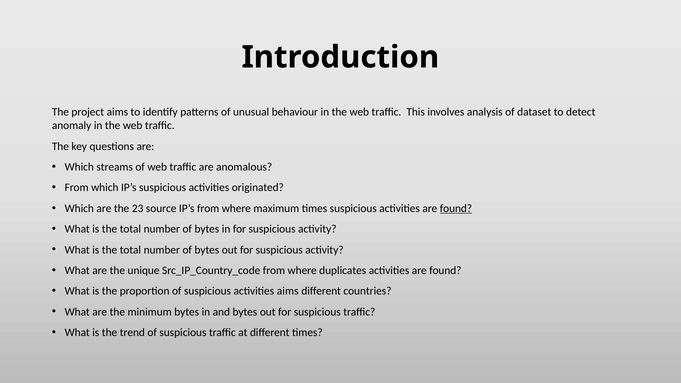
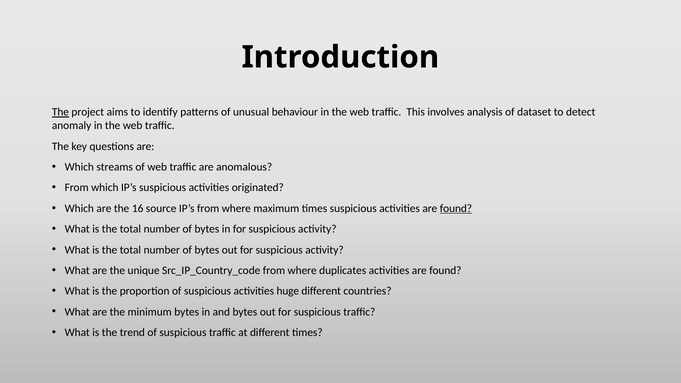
The at (60, 112) underline: none -> present
23: 23 -> 16
activities aims: aims -> huge
